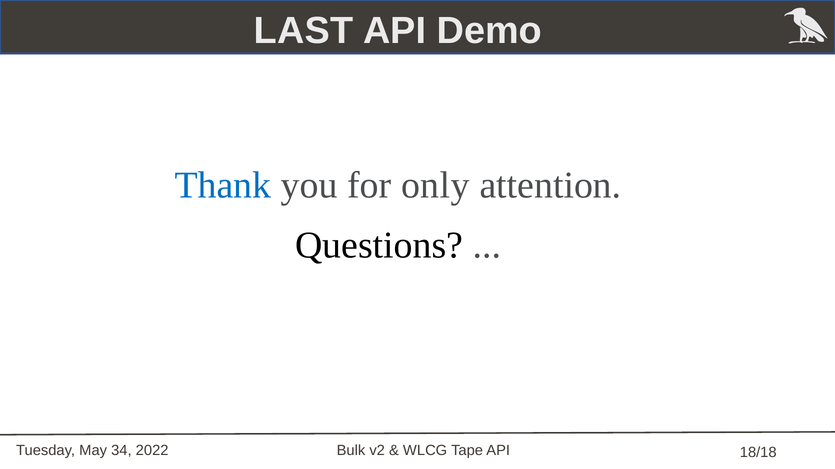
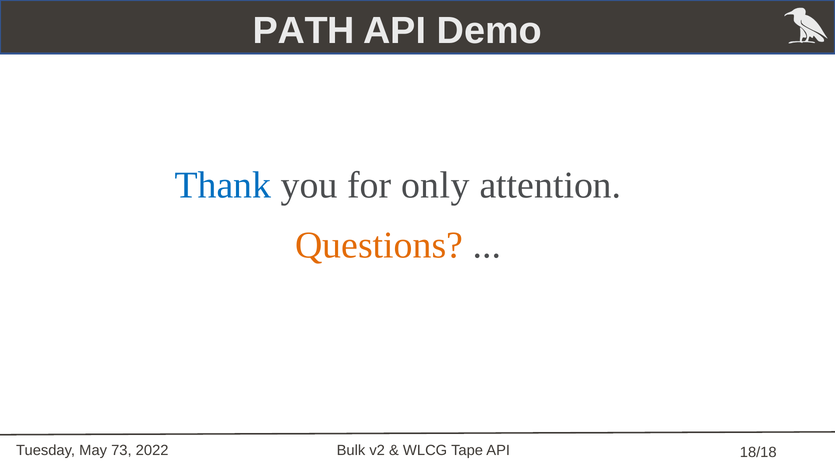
LAST: LAST -> PATH
Questions colour: black -> orange
34: 34 -> 73
